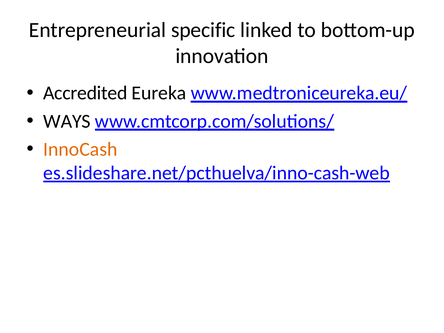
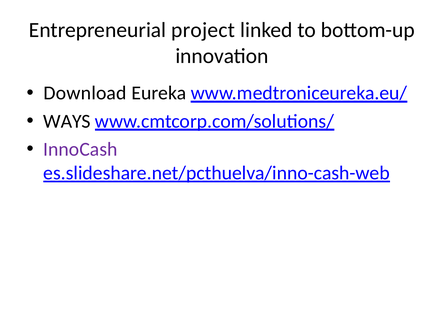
specific: specific -> project
Accredited: Accredited -> Download
InnoCash colour: orange -> purple
